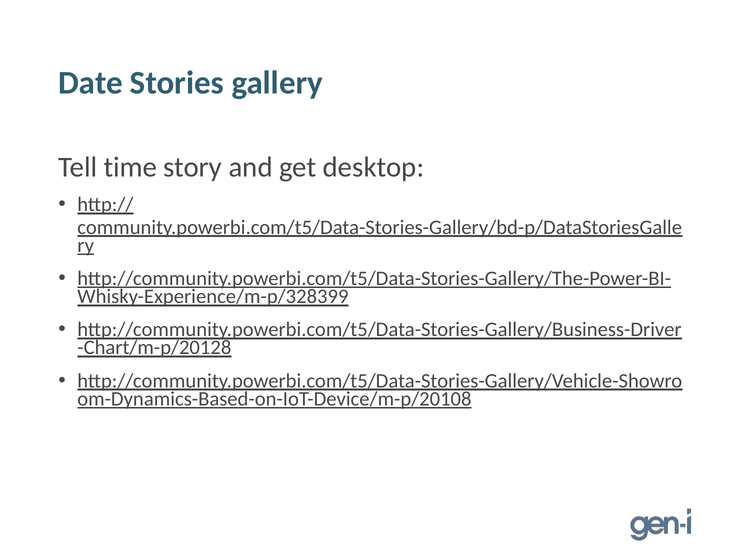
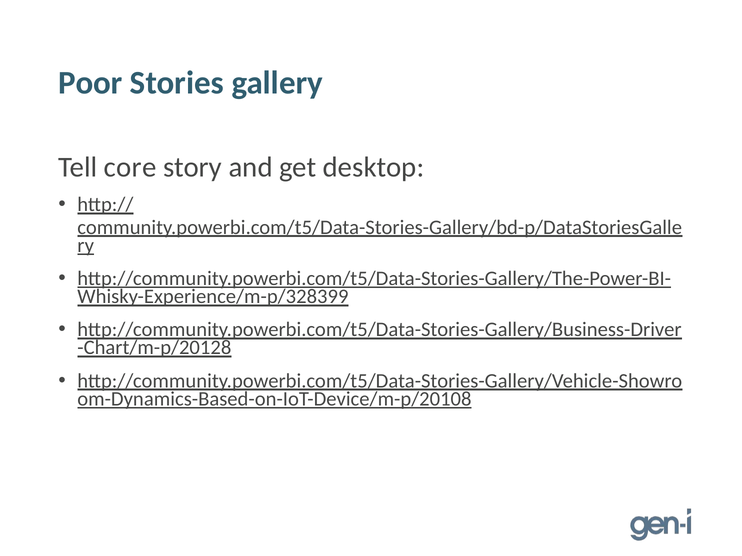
Date: Date -> Poor
time: time -> core
